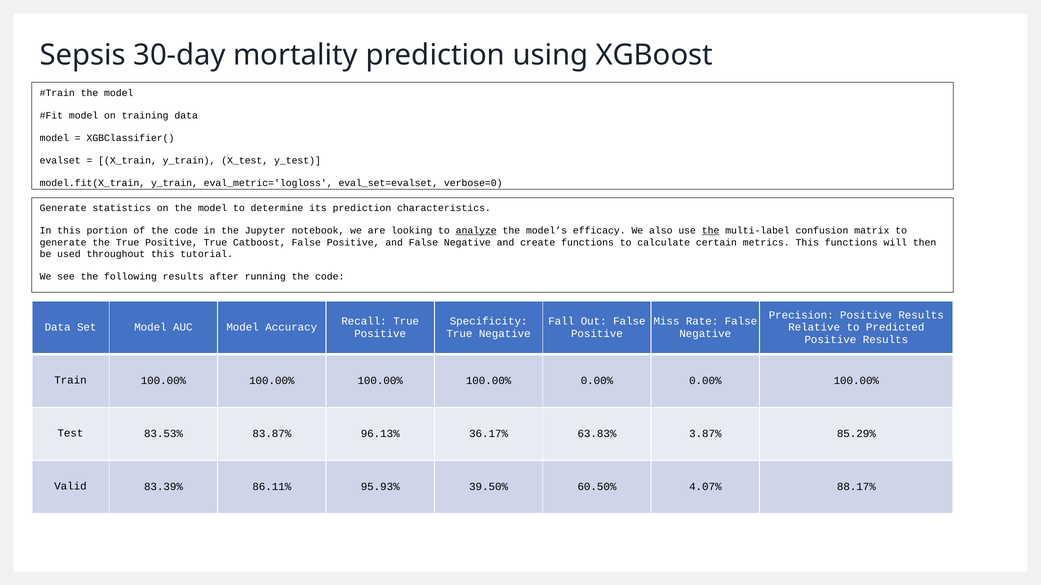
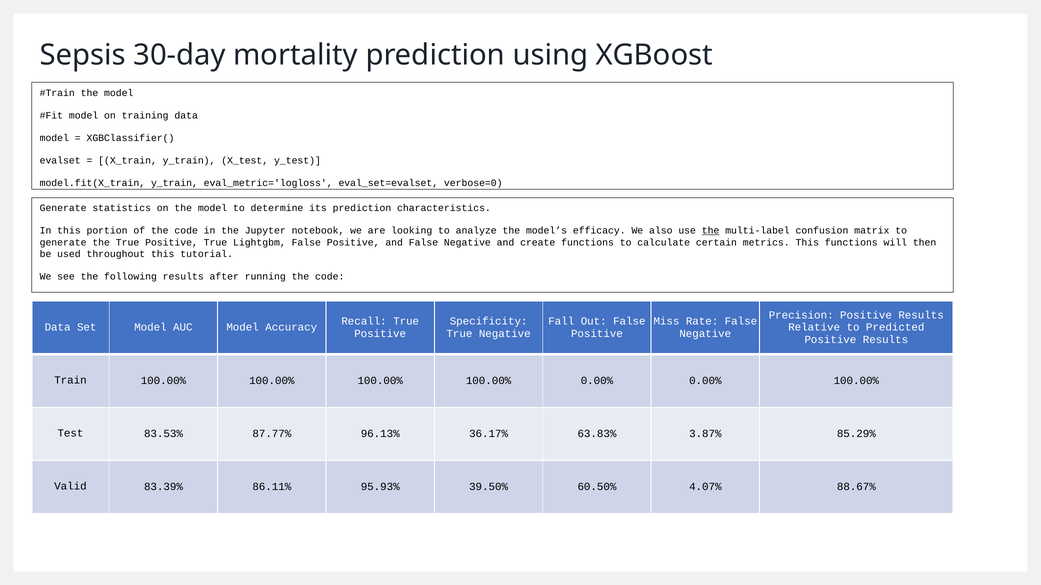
analyze underline: present -> none
Catboost: Catboost -> Lightgbm
83.87%: 83.87% -> 87.77%
88.17%: 88.17% -> 88.67%
